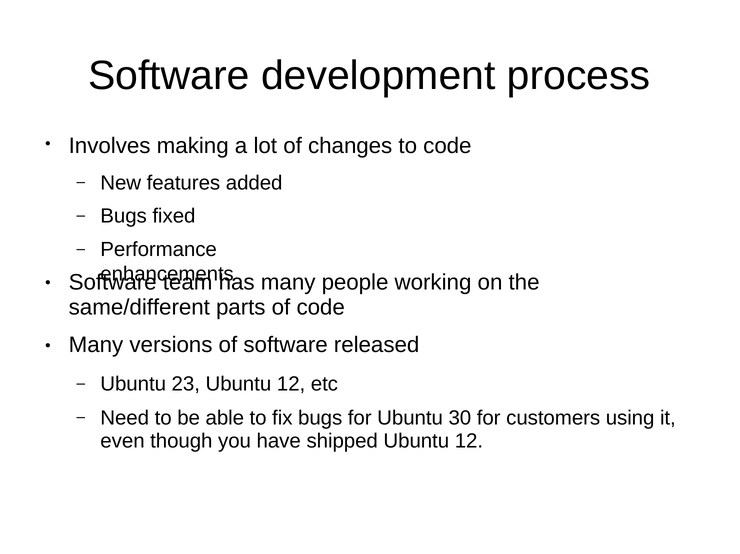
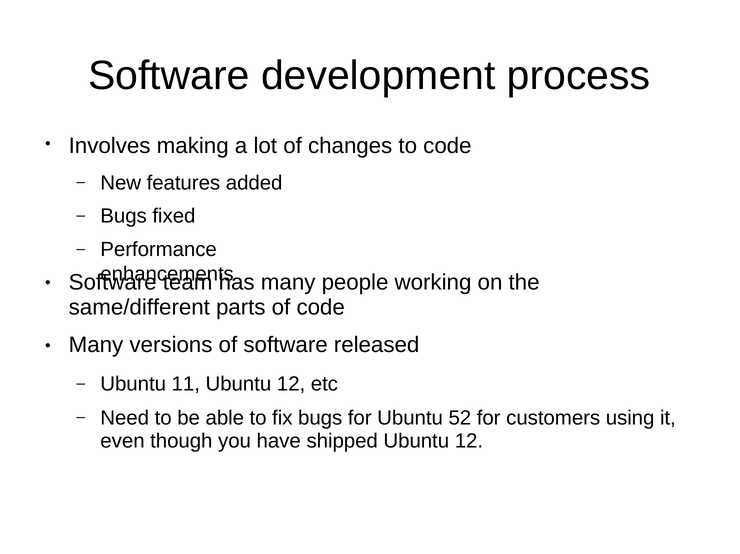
23: 23 -> 11
30: 30 -> 52
